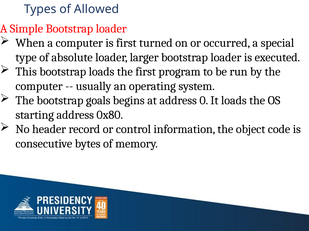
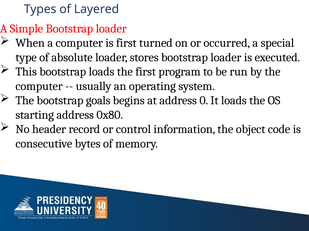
Allowed: Allowed -> Layered
larger: larger -> stores
